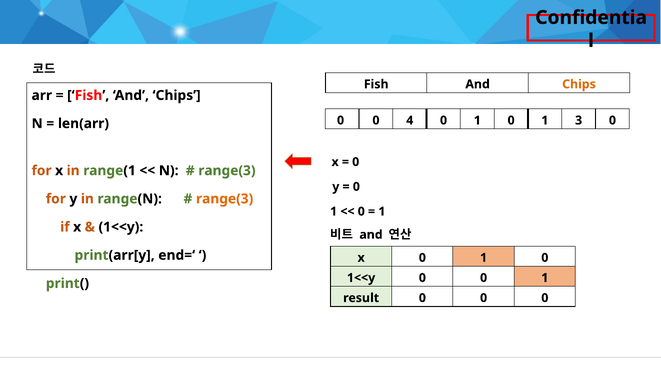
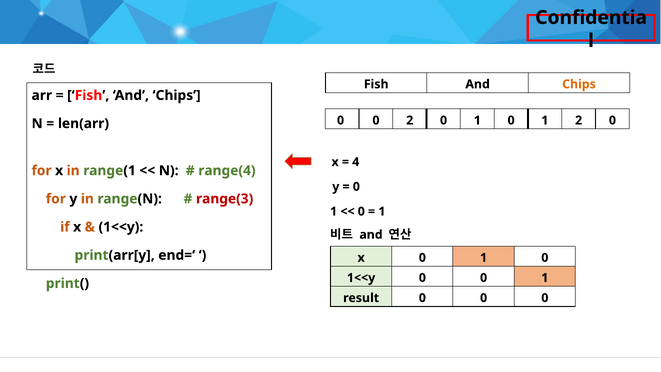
0 4: 4 -> 2
1 3: 3 -> 2
0 at (356, 162): 0 -> 4
range(3 at (227, 171): range(3 -> range(4
range(3 at (225, 199) colour: orange -> red
